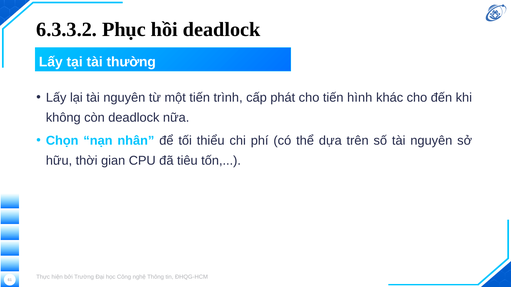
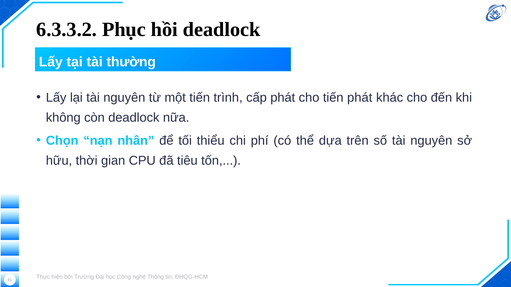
tiến hình: hình -> phát
